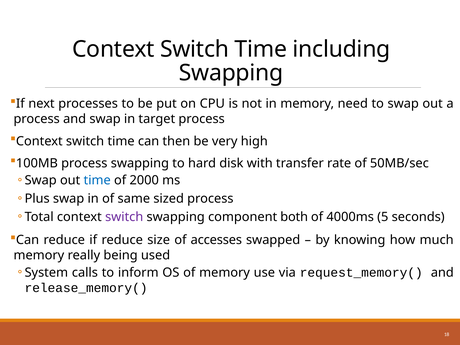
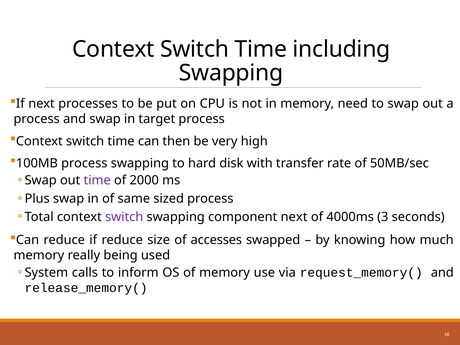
time at (97, 180) colour: blue -> purple
component both: both -> next
5: 5 -> 3
